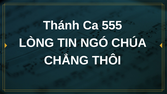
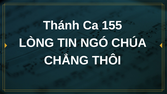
555: 555 -> 155
